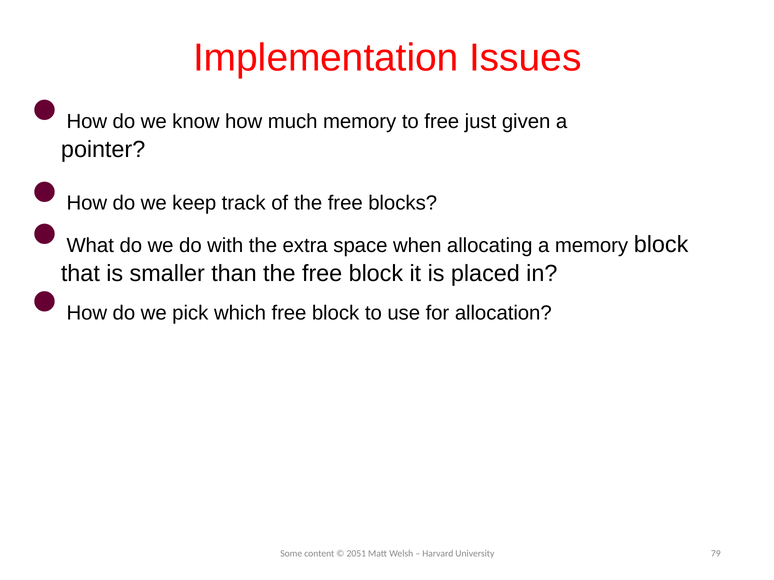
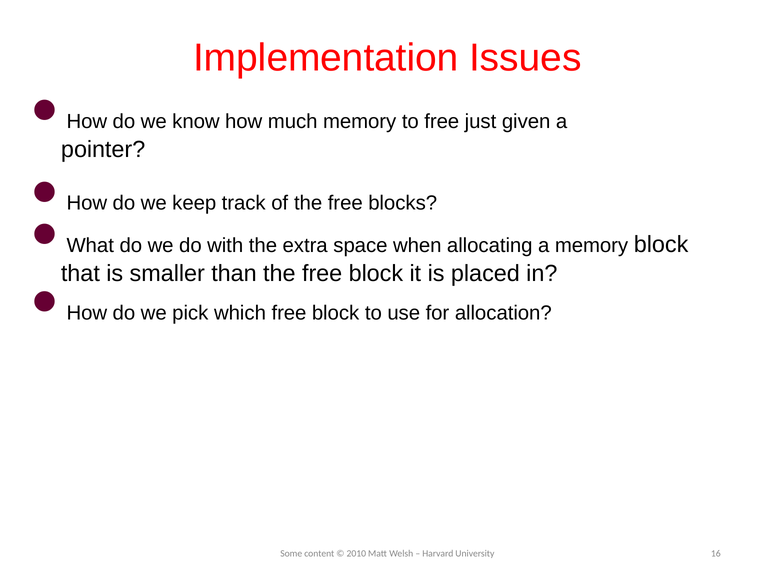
2051: 2051 -> 2010
79: 79 -> 16
